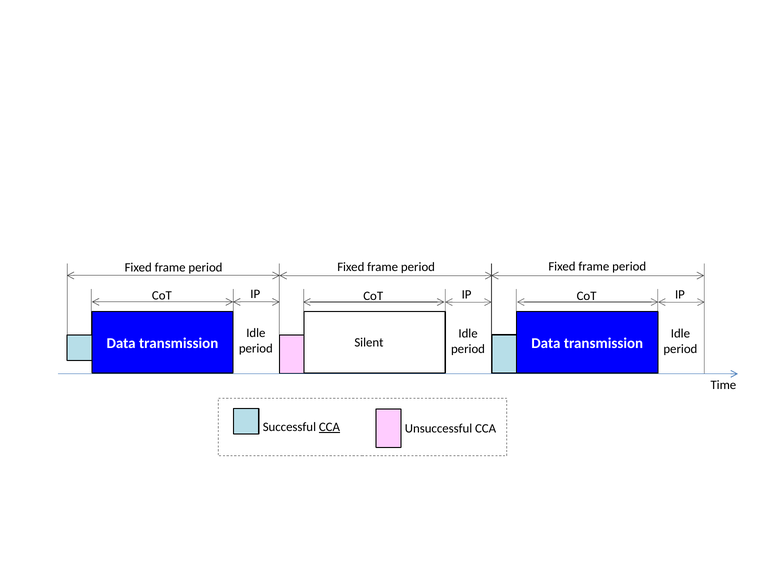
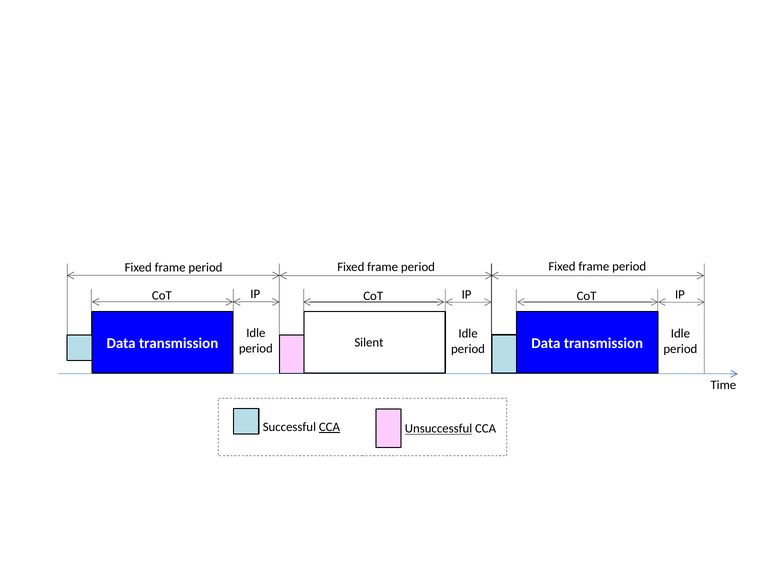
Unsuccessful underline: none -> present
